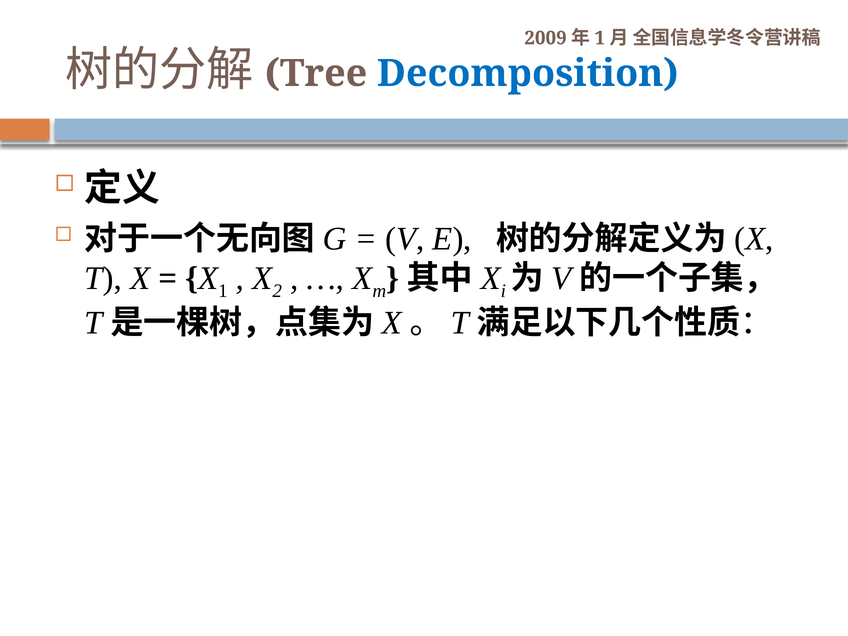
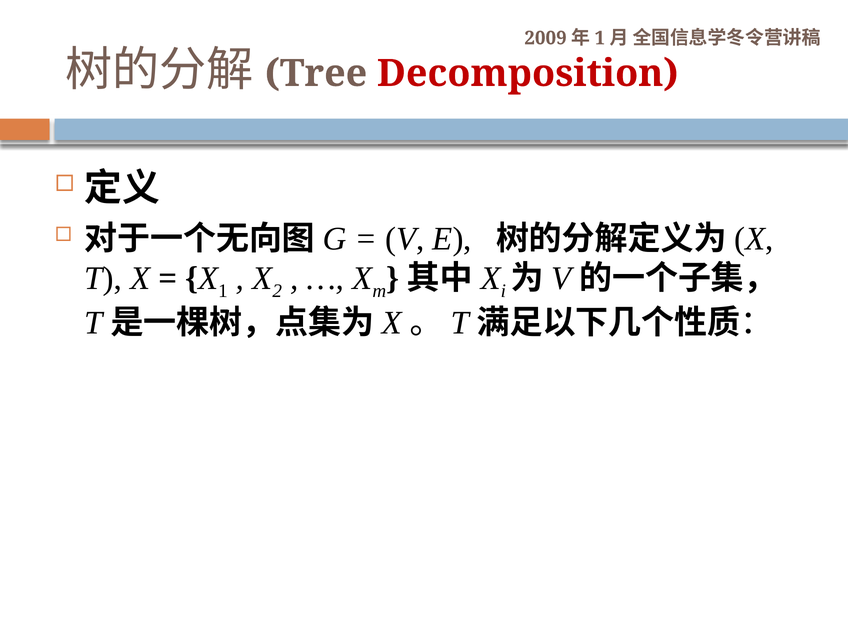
Decomposition colour: blue -> red
